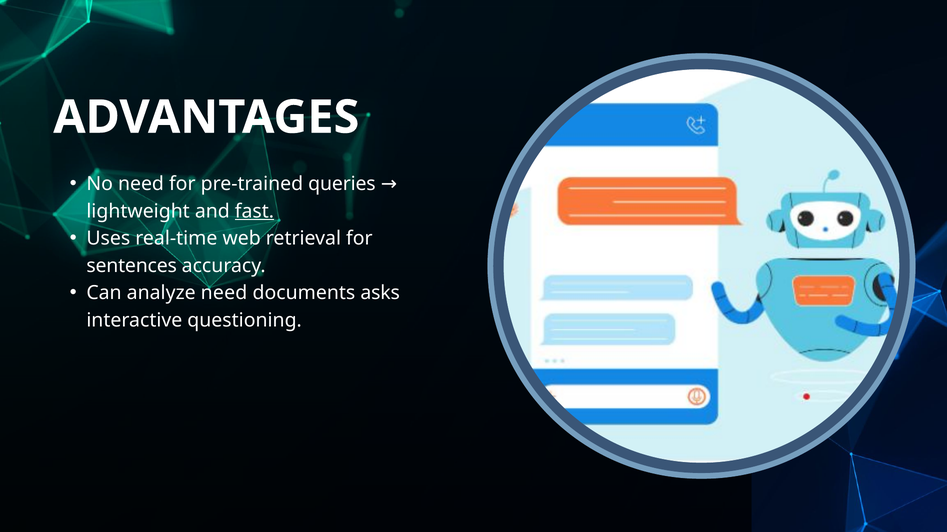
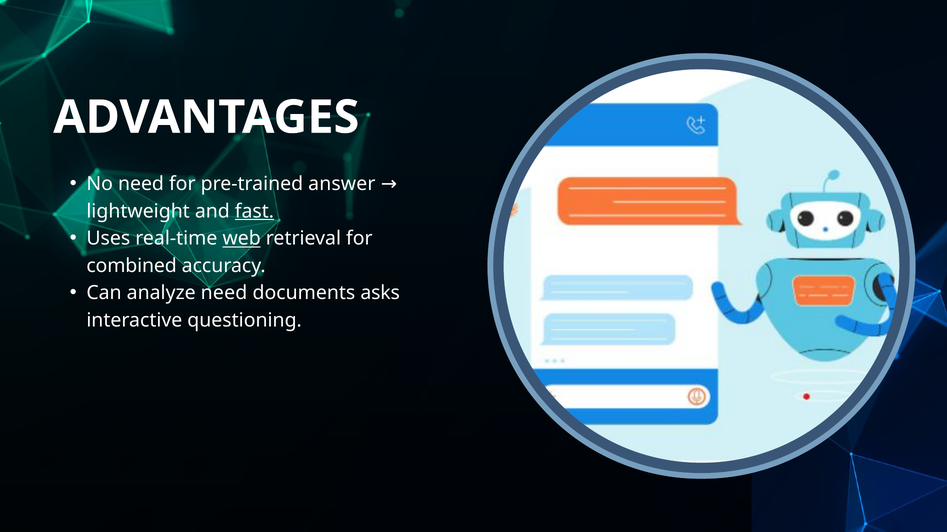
queries: queries -> answer
web underline: none -> present
sentences: sentences -> combined
